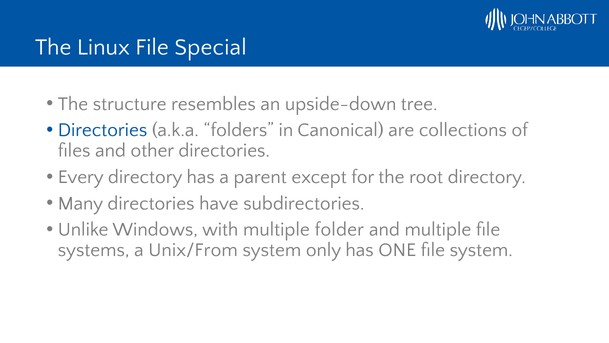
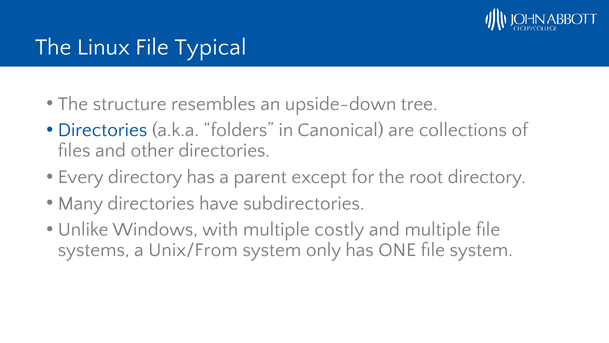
Special: Special -> Typical
folder: folder -> costly
